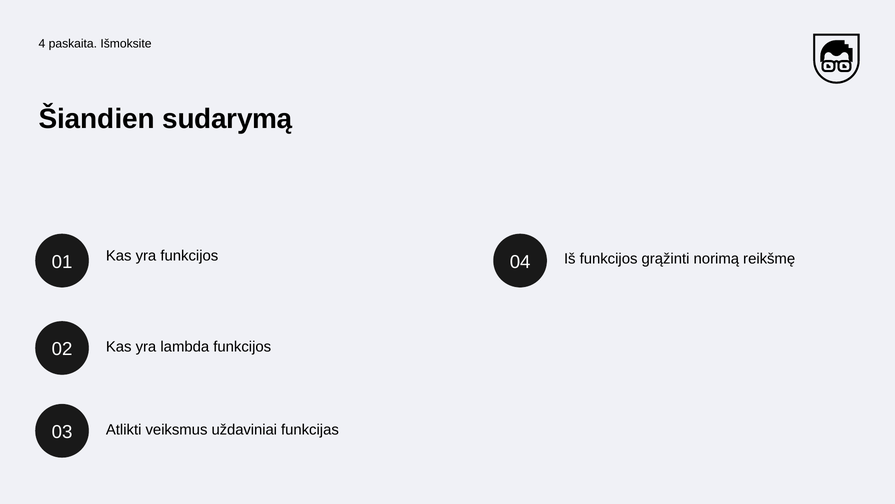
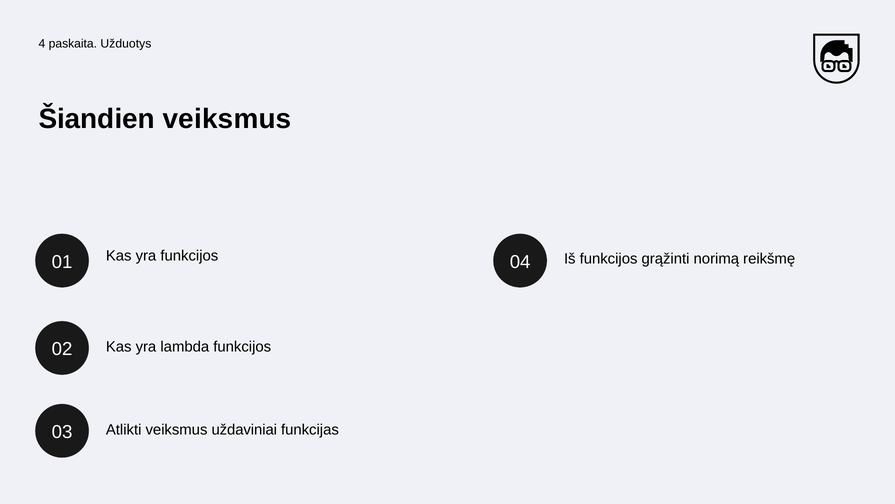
Išmoksite: Išmoksite -> Užduotys
Šiandien sudarymą: sudarymą -> veiksmus
